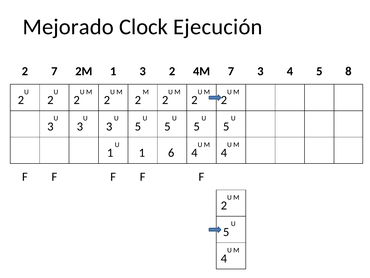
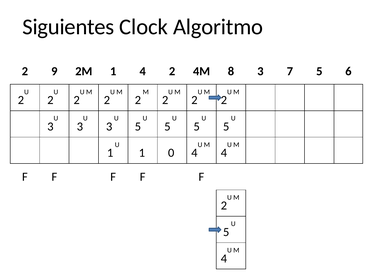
Mejorado: Mejorado -> Siguientes
Ejecución: Ejecución -> Algoritmo
2 7: 7 -> 9
1 3: 3 -> 4
4M 7: 7 -> 8
3 4: 4 -> 7
8: 8 -> 6
6: 6 -> 0
